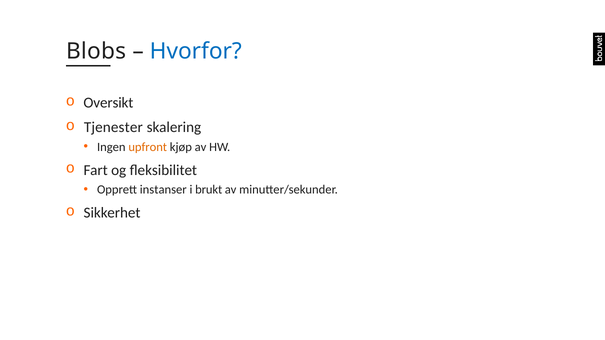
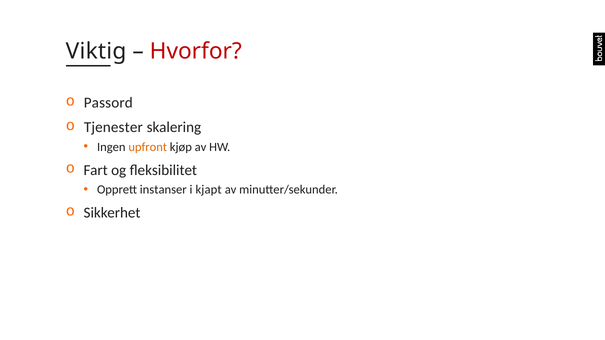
Blobs: Blobs -> Viktig
Hvorfor colour: blue -> red
Oversikt: Oversikt -> Passord
brukt: brukt -> kjapt
